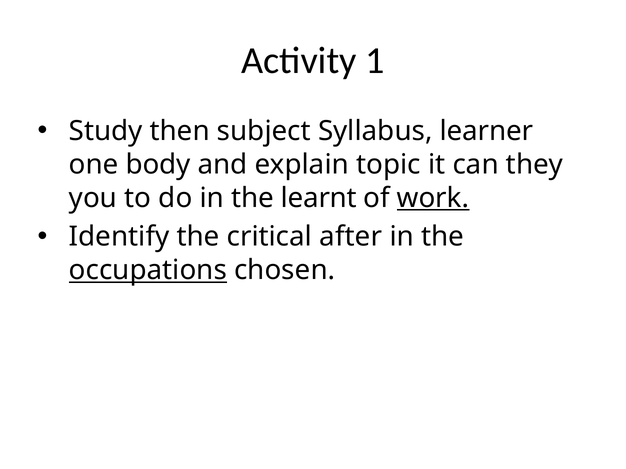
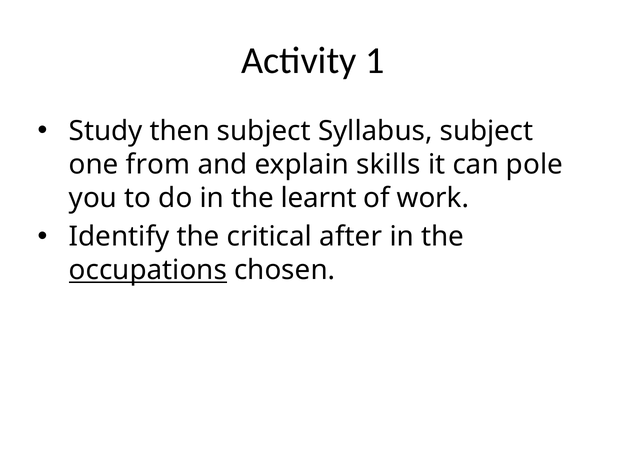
Syllabus learner: learner -> subject
body: body -> from
topic: topic -> skills
they: they -> pole
work underline: present -> none
